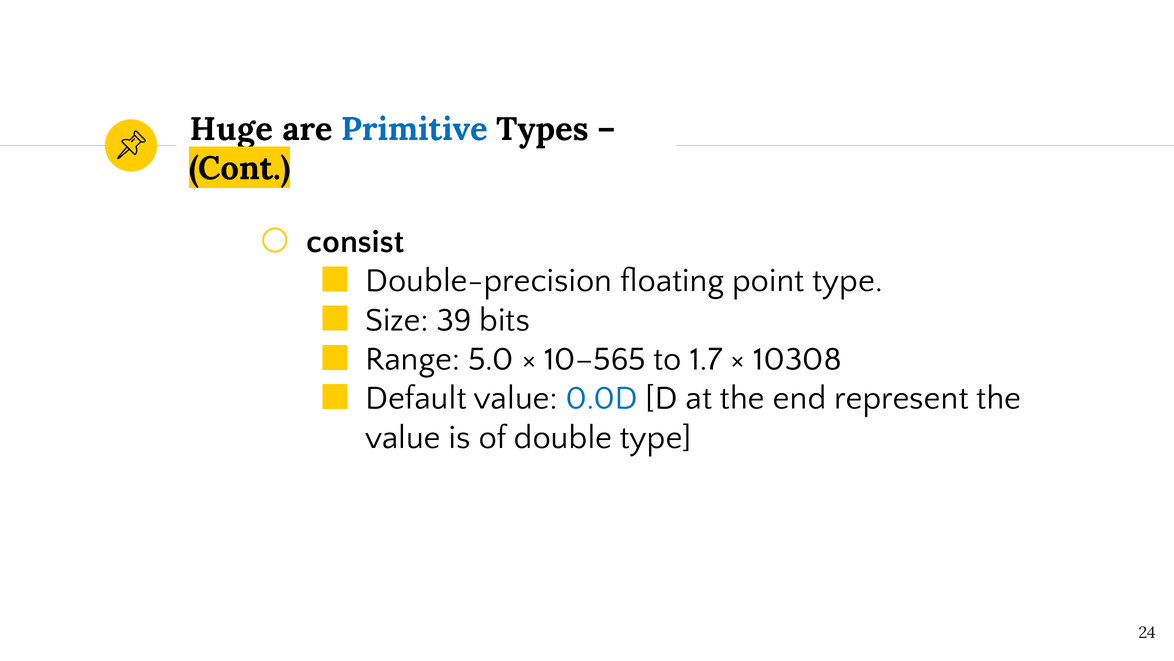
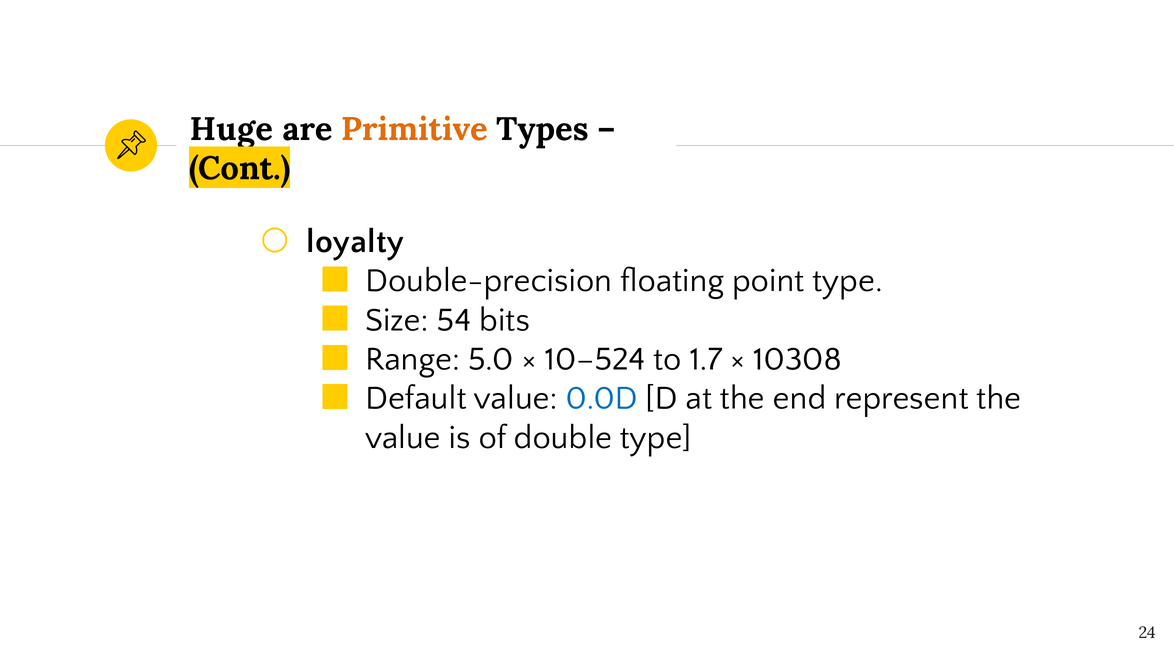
Primitive colour: blue -> orange
consist: consist -> loyalty
39: 39 -> 54
10−565: 10−565 -> 10−524
